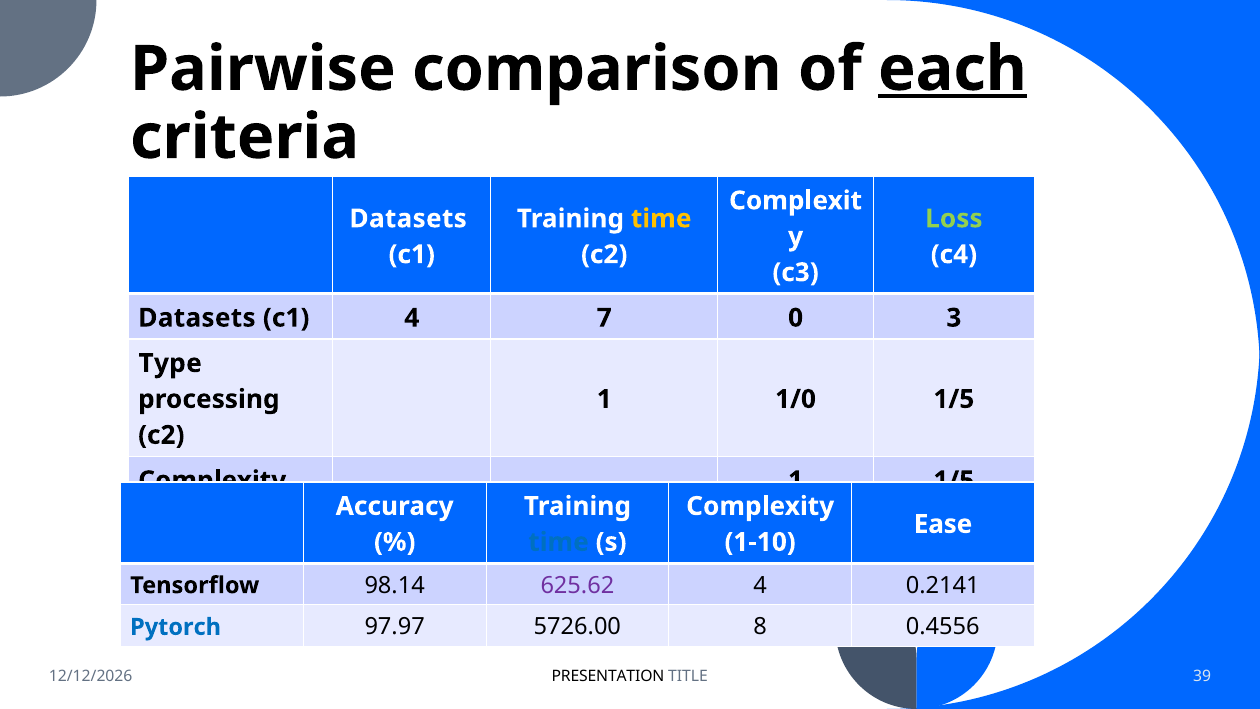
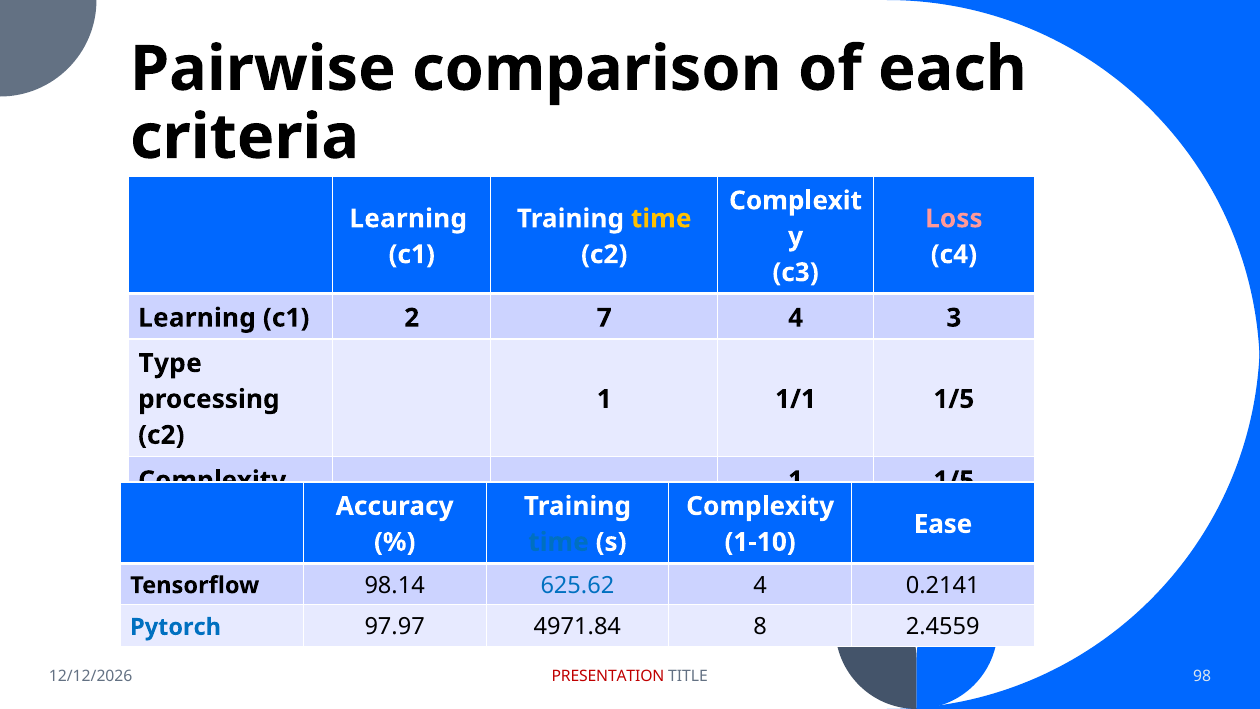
each underline: present -> none
Datasets at (408, 219): Datasets -> Learning
Loss at (954, 219) colour: light green -> pink
Datasets at (197, 318): Datasets -> Learning
c1 4: 4 -> 2
7 0: 0 -> 4
1/0: 1/0 -> 1/1
625.62 colour: purple -> blue
5726.00: 5726.00 -> 4971.84
0.4556: 0.4556 -> 2.4559
PRESENTATION colour: black -> red
39: 39 -> 98
